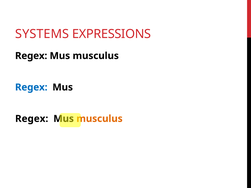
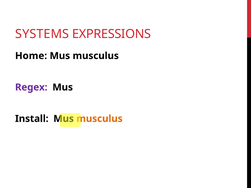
Regex at (31, 56): Regex -> Home
Regex at (31, 87) colour: blue -> purple
Regex at (32, 119): Regex -> Install
